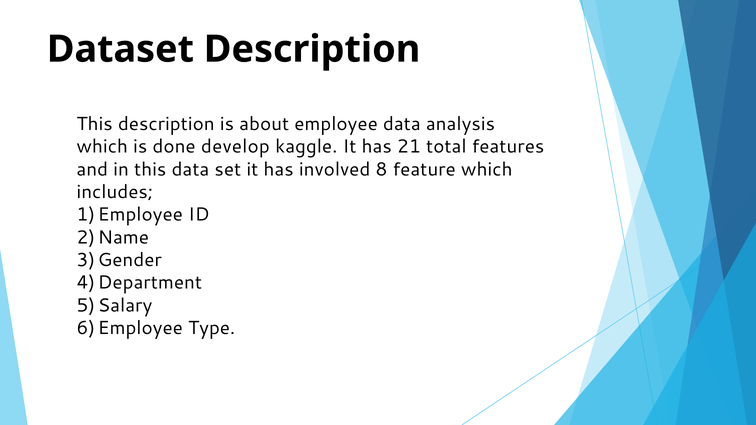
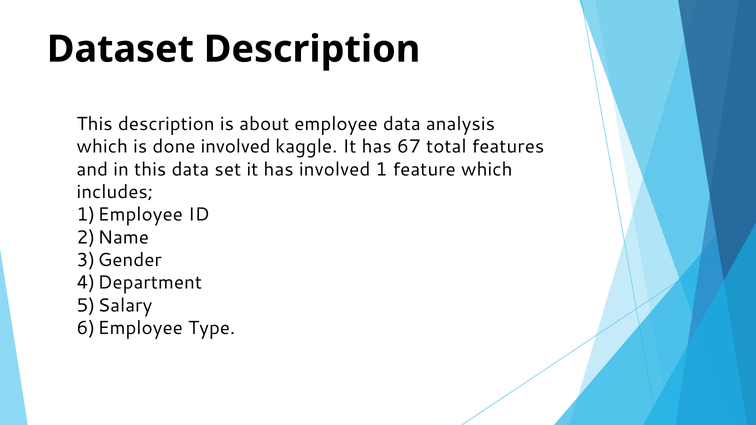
done develop: develop -> involved
21: 21 -> 67
8: 8 -> 1
